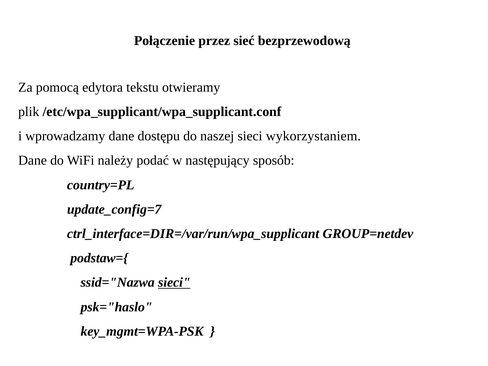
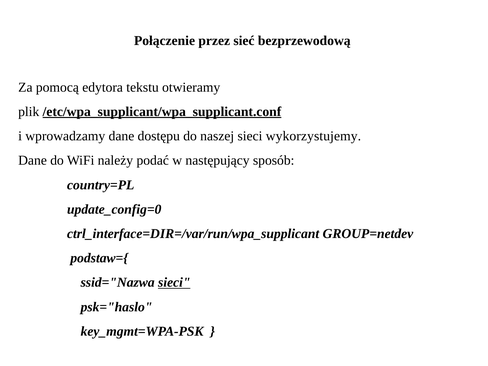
/etc/wpa_supplicant/wpa_supplicant.conf underline: none -> present
wykorzystaniem: wykorzystaniem -> wykorzystujemy
update_config=7: update_config=7 -> update_config=0
